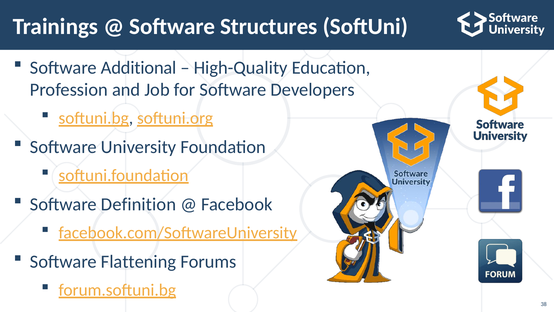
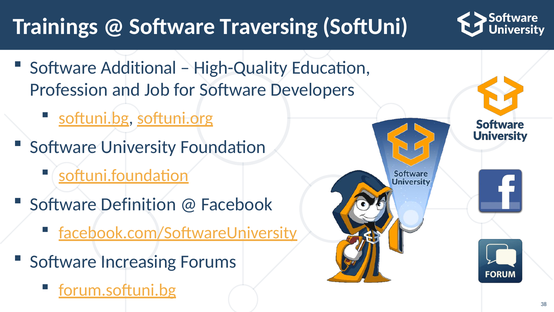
Structures: Structures -> Traversing
Flattening: Flattening -> Increasing
